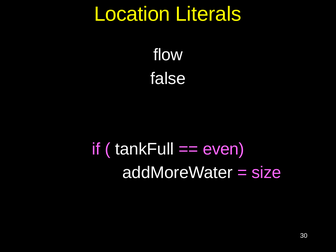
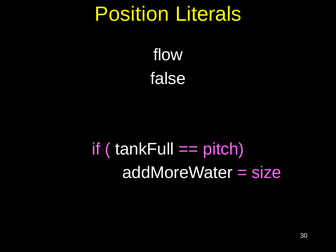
Location: Location -> Position
even: even -> pitch
